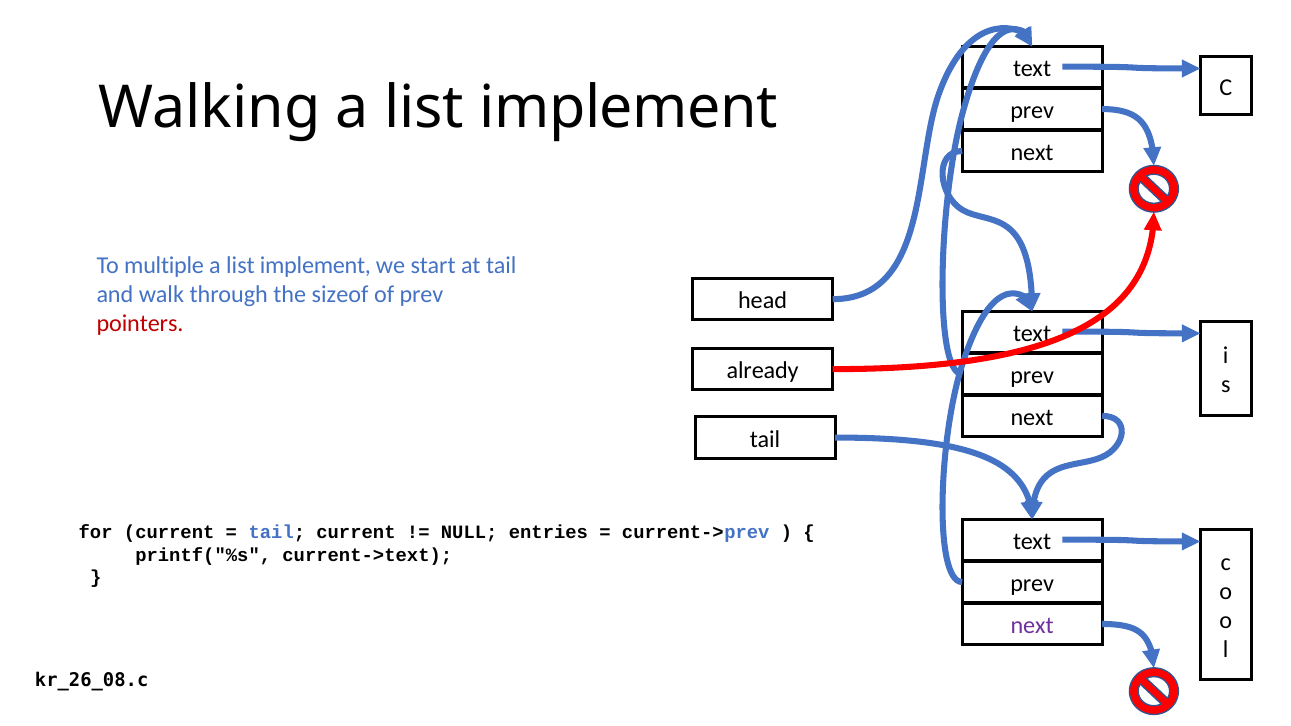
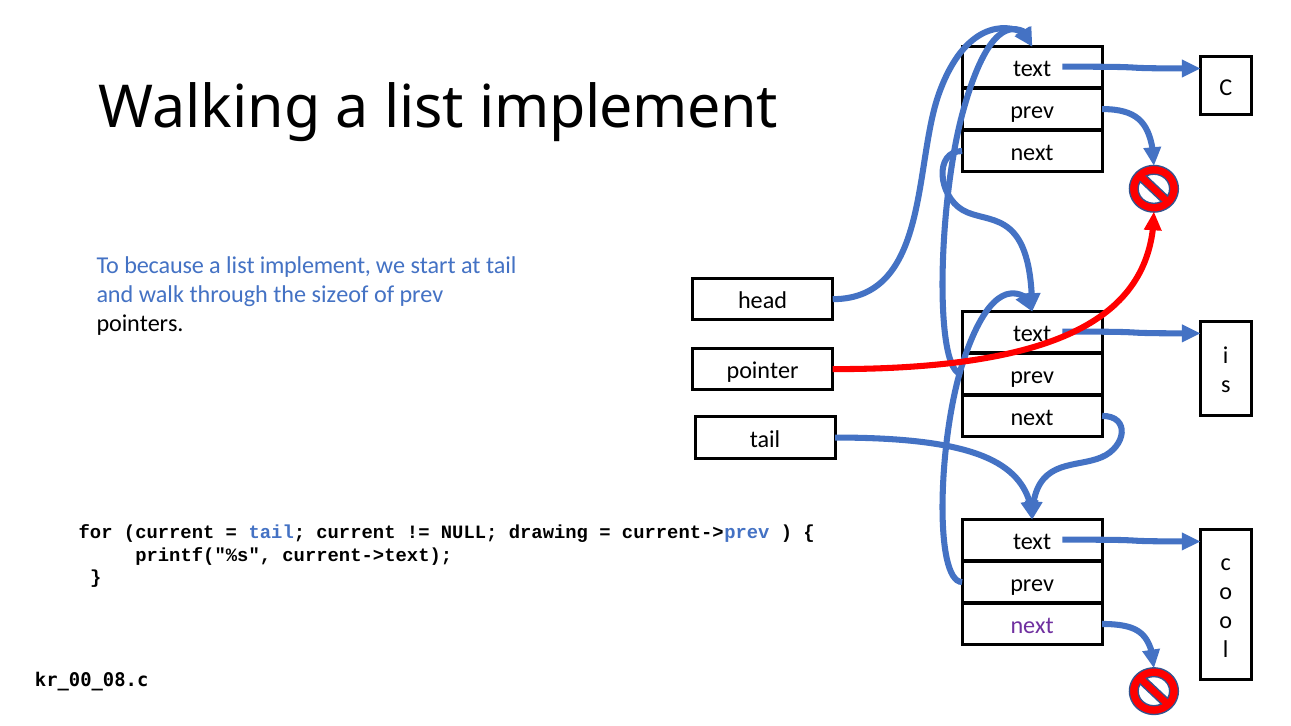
multiple: multiple -> because
pointers colour: red -> black
already: already -> pointer
entries: entries -> drawing
kr_26_08.c: kr_26_08.c -> kr_00_08.c
